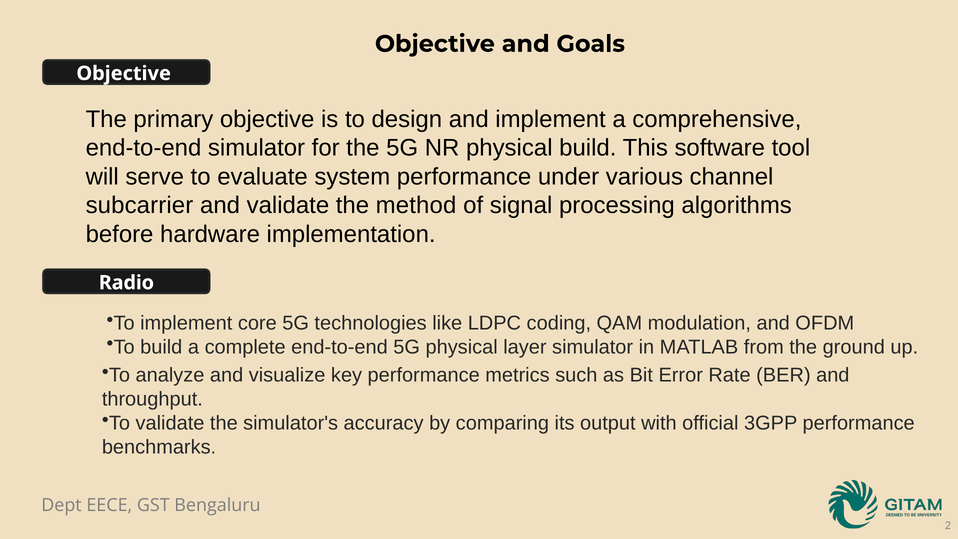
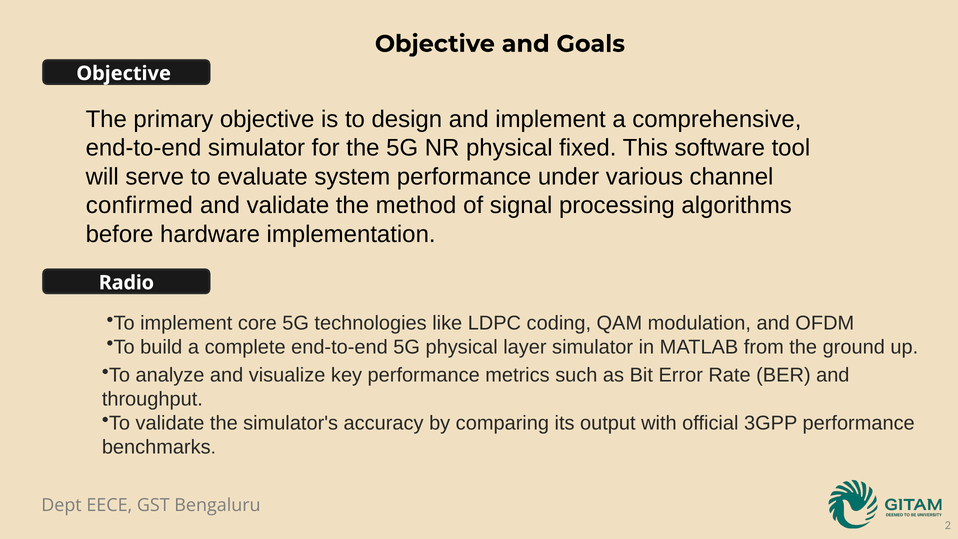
physical build: build -> fixed
subcarrier: subcarrier -> confirmed
